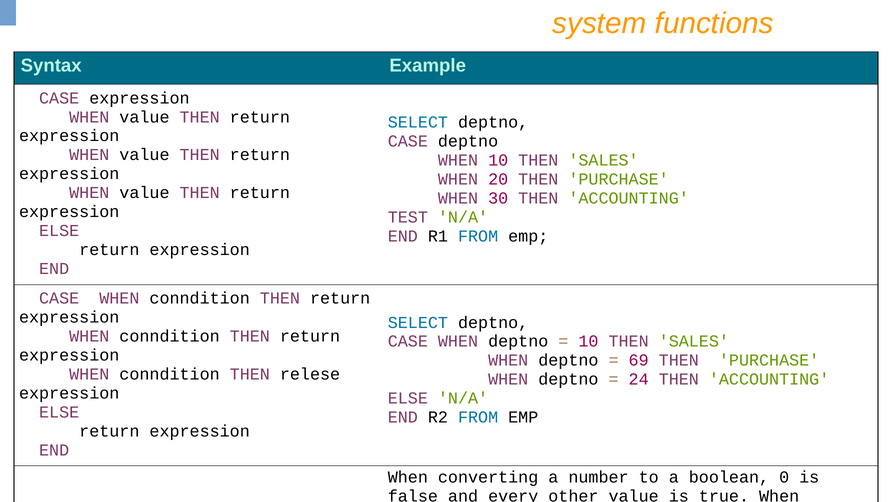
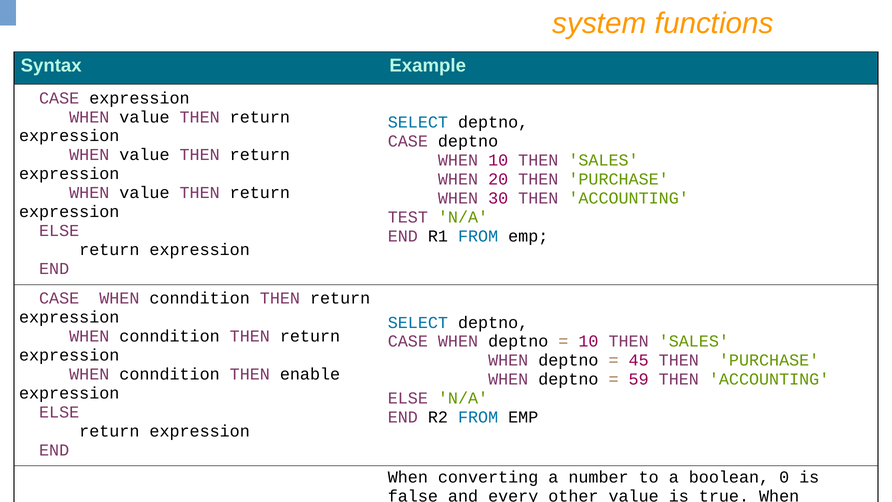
69: 69 -> 45
relese: relese -> enable
24: 24 -> 59
